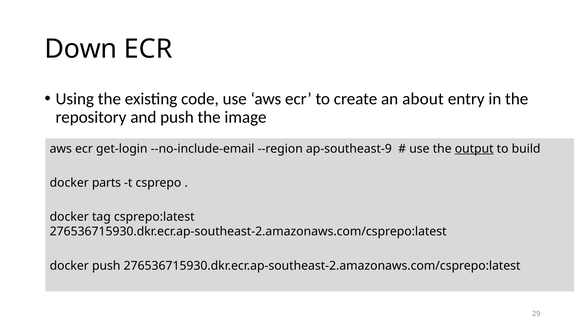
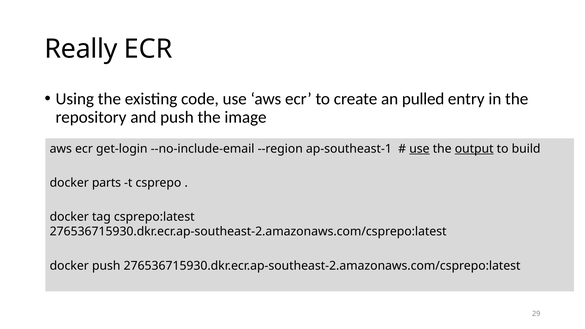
Down: Down -> Really
about: about -> pulled
ap-southeast-9: ap-southeast-9 -> ap-southeast-1
use at (419, 149) underline: none -> present
